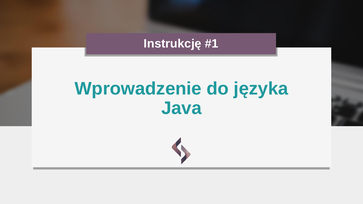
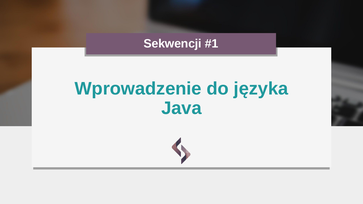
Instrukcję: Instrukcję -> Sekwencji
